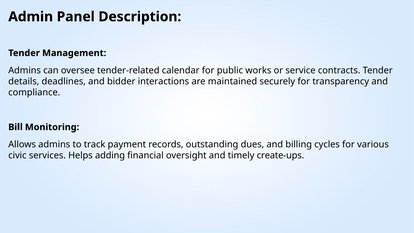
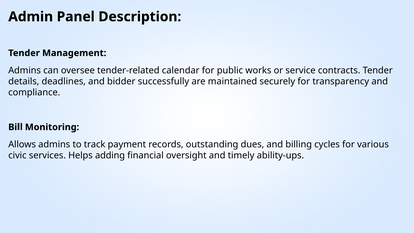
interactions: interactions -> successfully
create-ups: create-ups -> ability-ups
